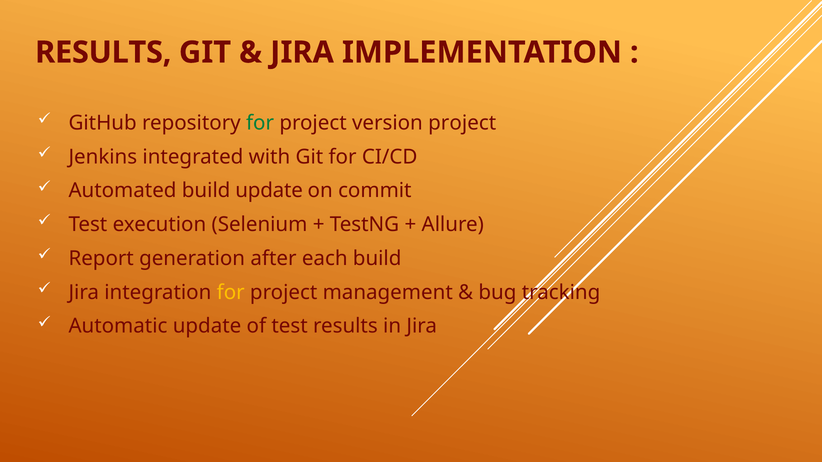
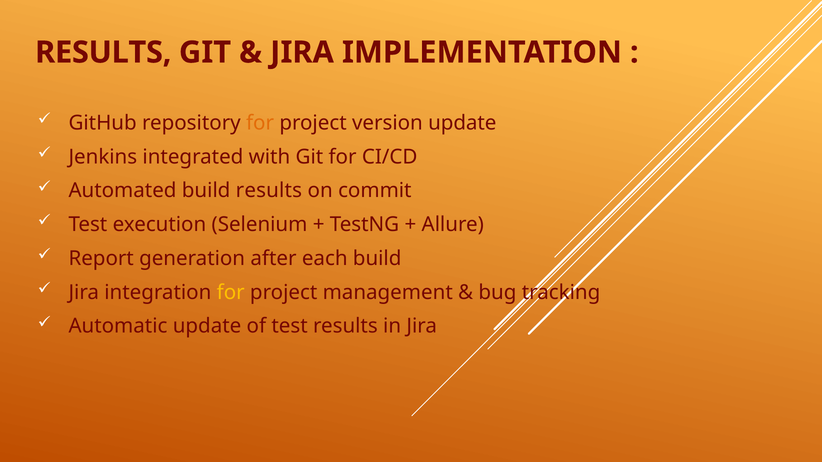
for at (260, 123) colour: green -> orange
version project: project -> update
build update: update -> results
